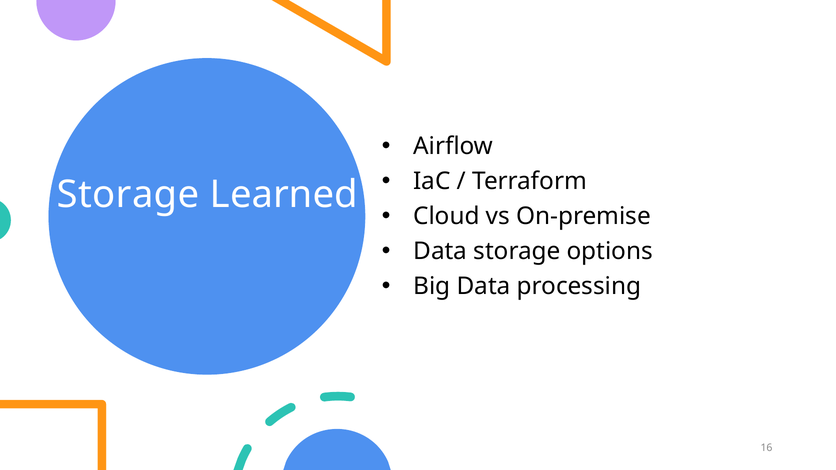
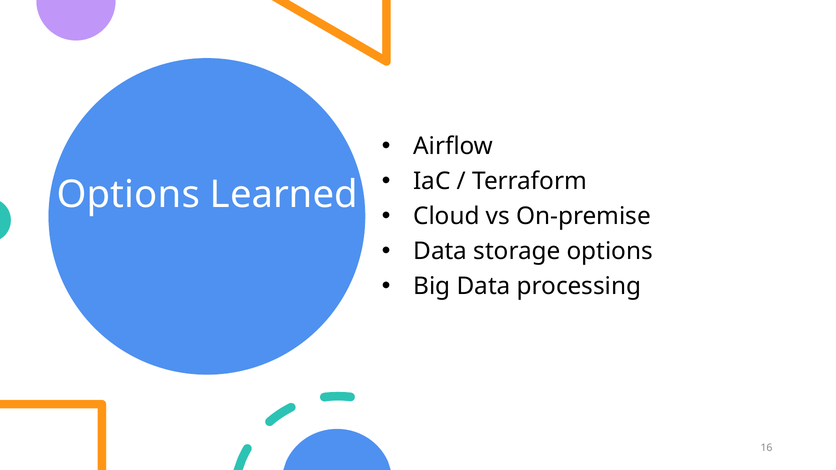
Storage at (128, 195): Storage -> Options
